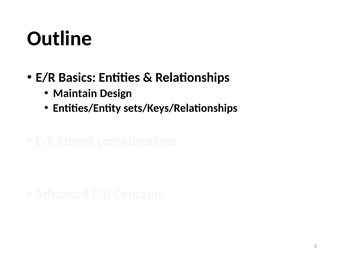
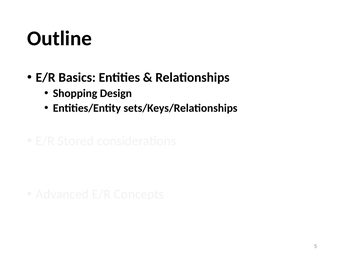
Maintain: Maintain -> Shopping
